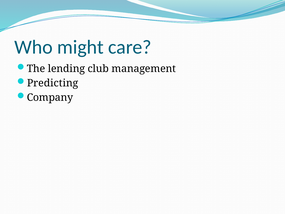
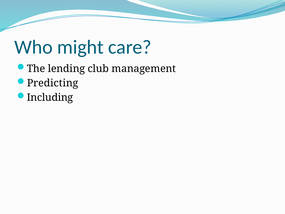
Company: Company -> Including
